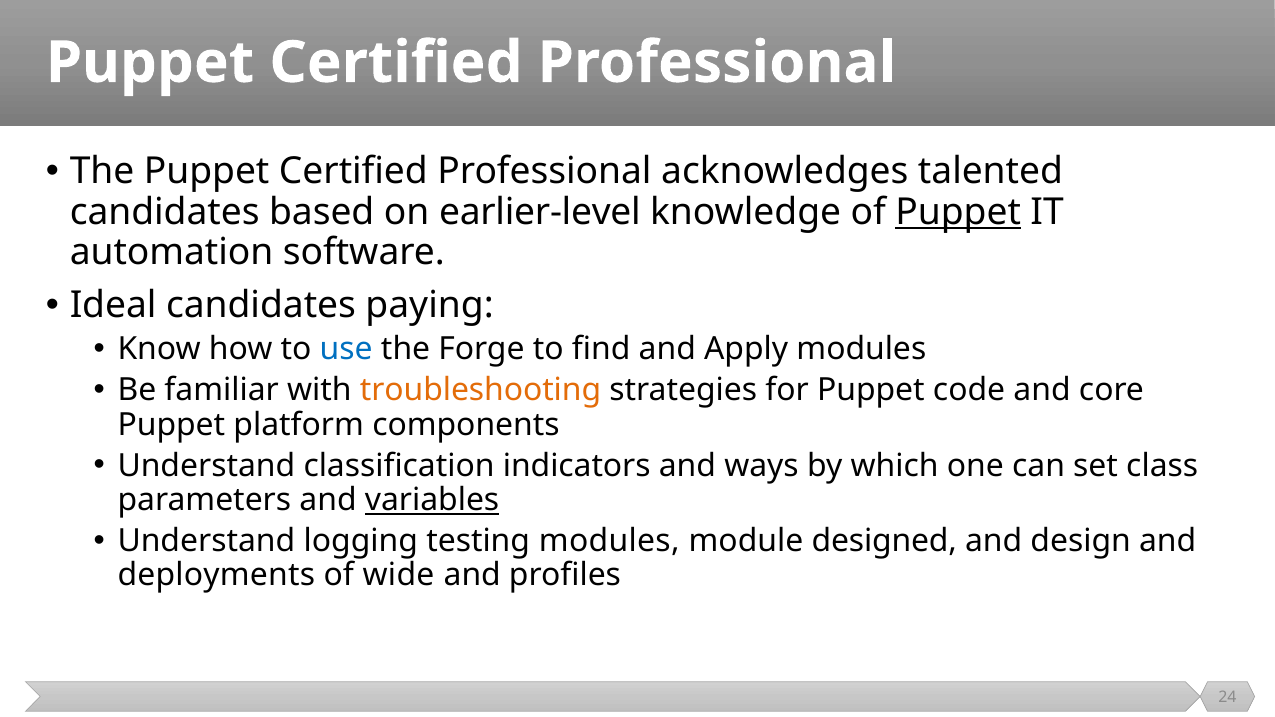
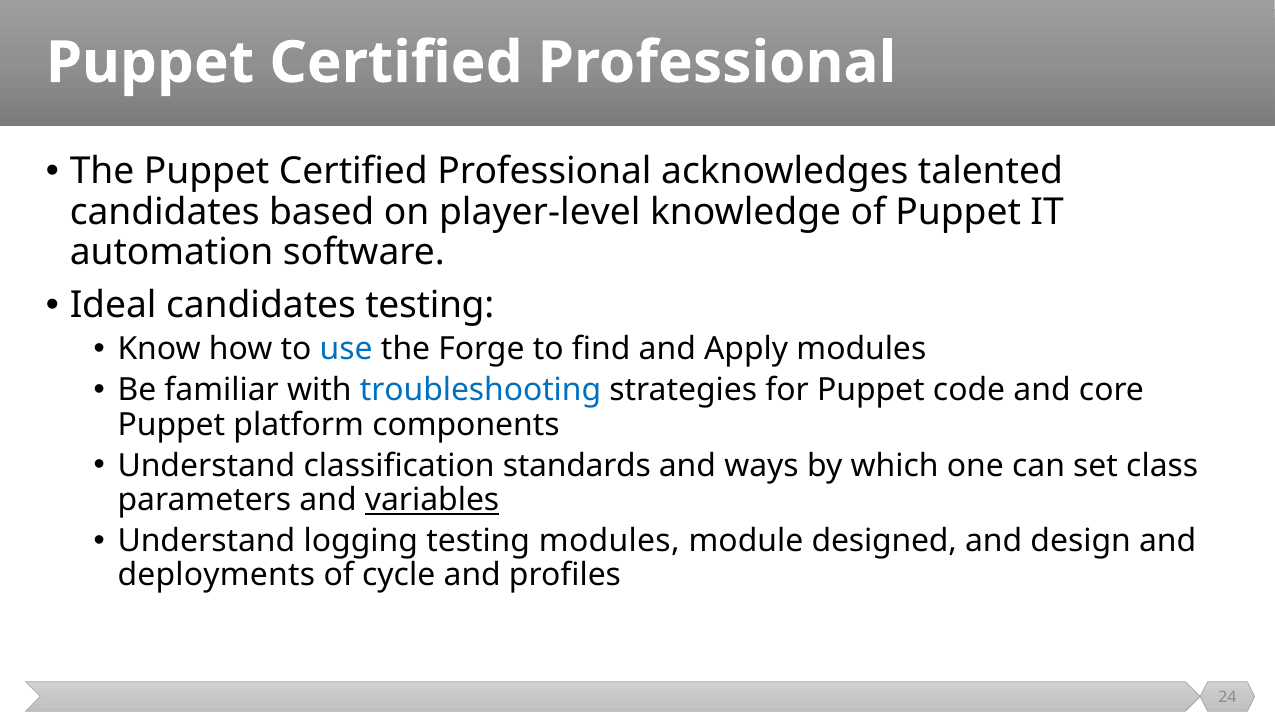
earlier-level: earlier-level -> player-level
Puppet at (958, 212) underline: present -> none
candidates paying: paying -> testing
troubleshooting colour: orange -> blue
indicators: indicators -> standards
wide: wide -> cycle
